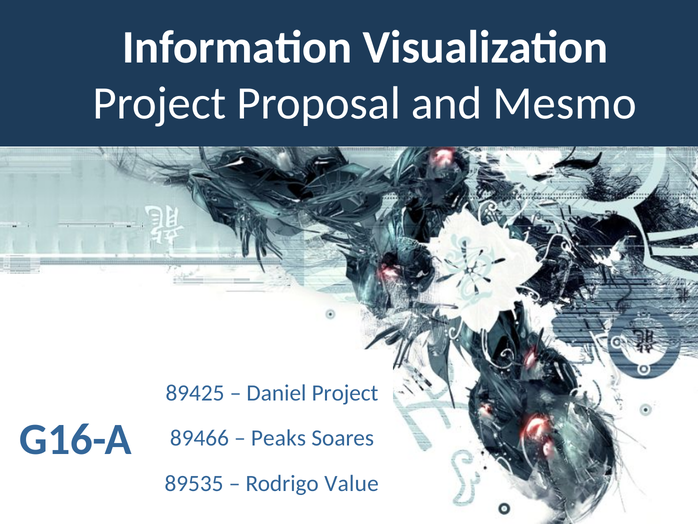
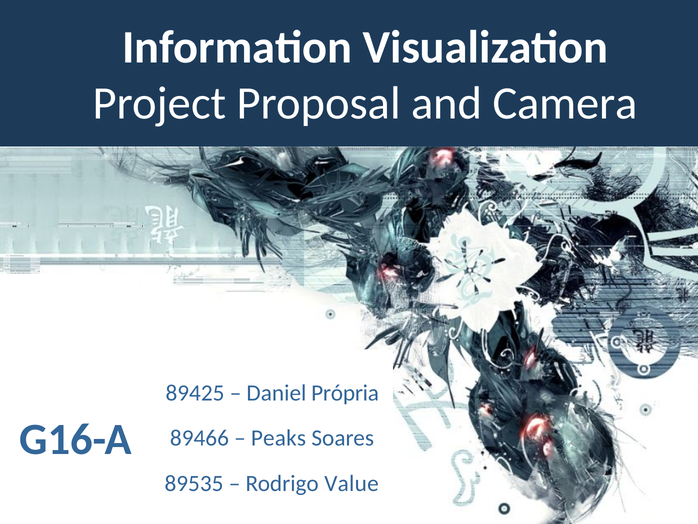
Mesmo: Mesmo -> Camera
Daniel Project: Project -> Própria
